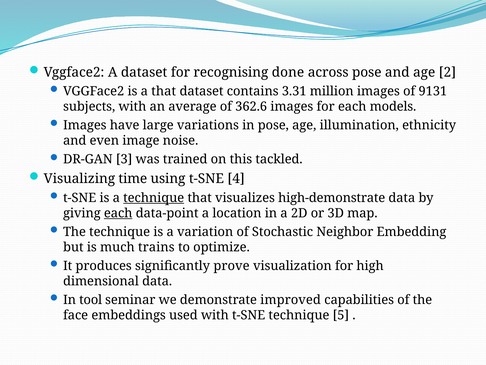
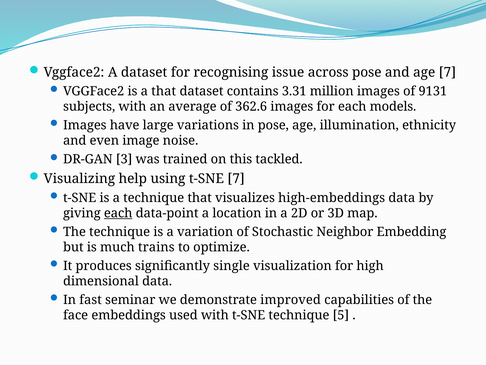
done: done -> issue
age 2: 2 -> 7
time: time -> help
t-SNE 4: 4 -> 7
technique at (154, 197) underline: present -> none
high-demonstrate: high-demonstrate -> high-embeddings
prove: prove -> single
tool: tool -> fast
